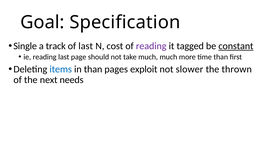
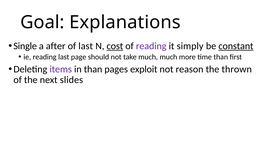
Specification: Specification -> Explanations
track: track -> after
cost underline: none -> present
tagged: tagged -> simply
items colour: blue -> purple
slower: slower -> reason
needs: needs -> slides
